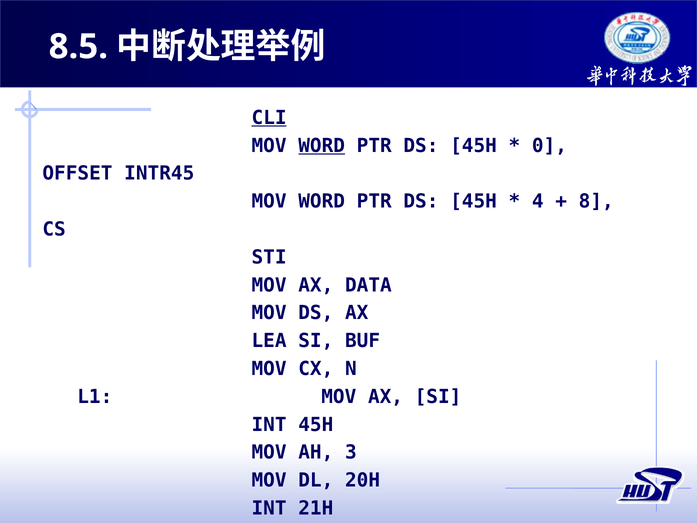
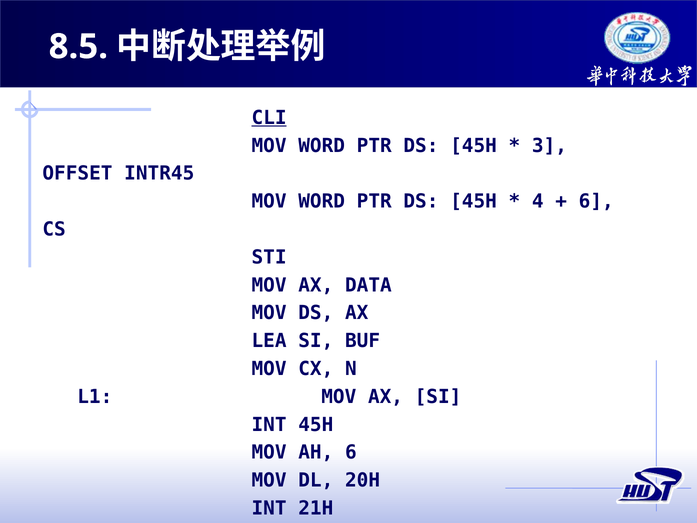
WORD at (322, 146) underline: present -> none
0: 0 -> 3
8 at (596, 201): 8 -> 6
AH 3: 3 -> 6
